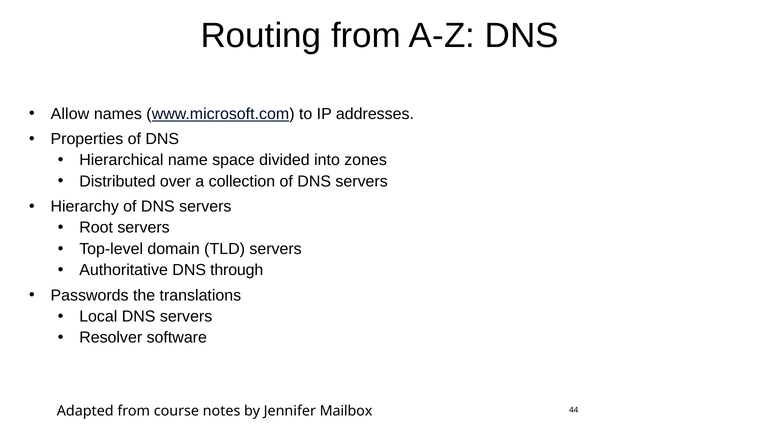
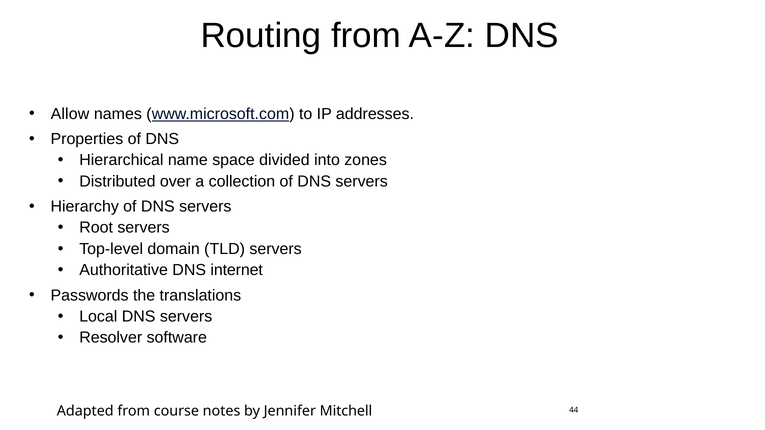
through: through -> internet
Mailbox: Mailbox -> Mitchell
